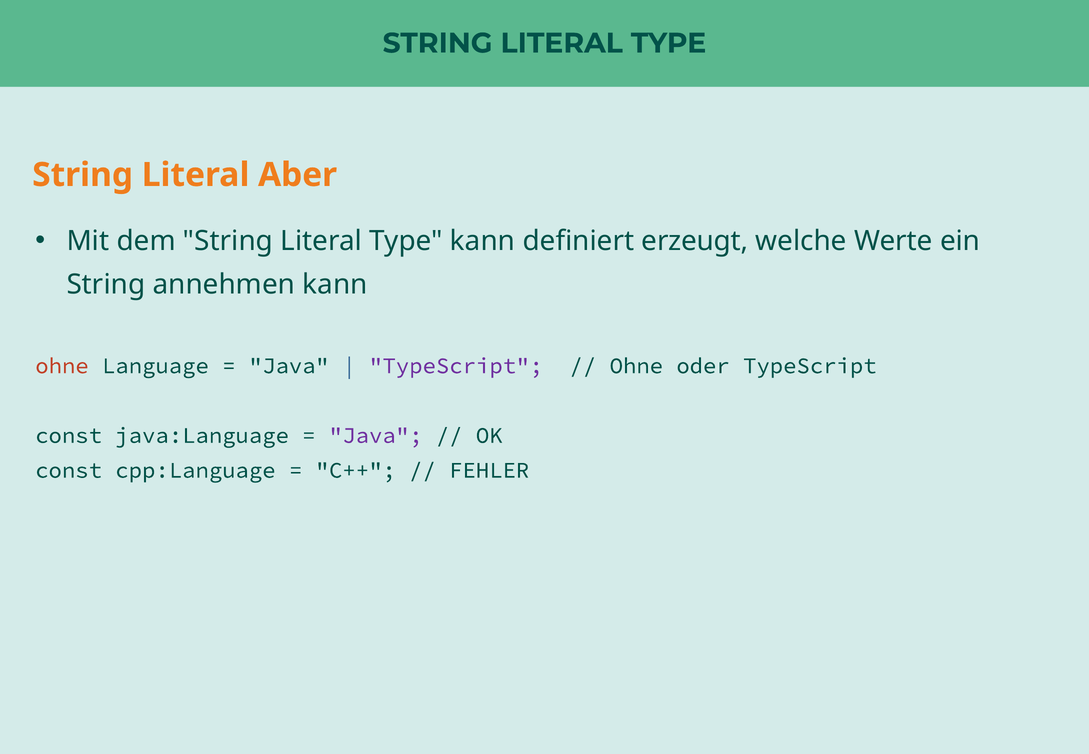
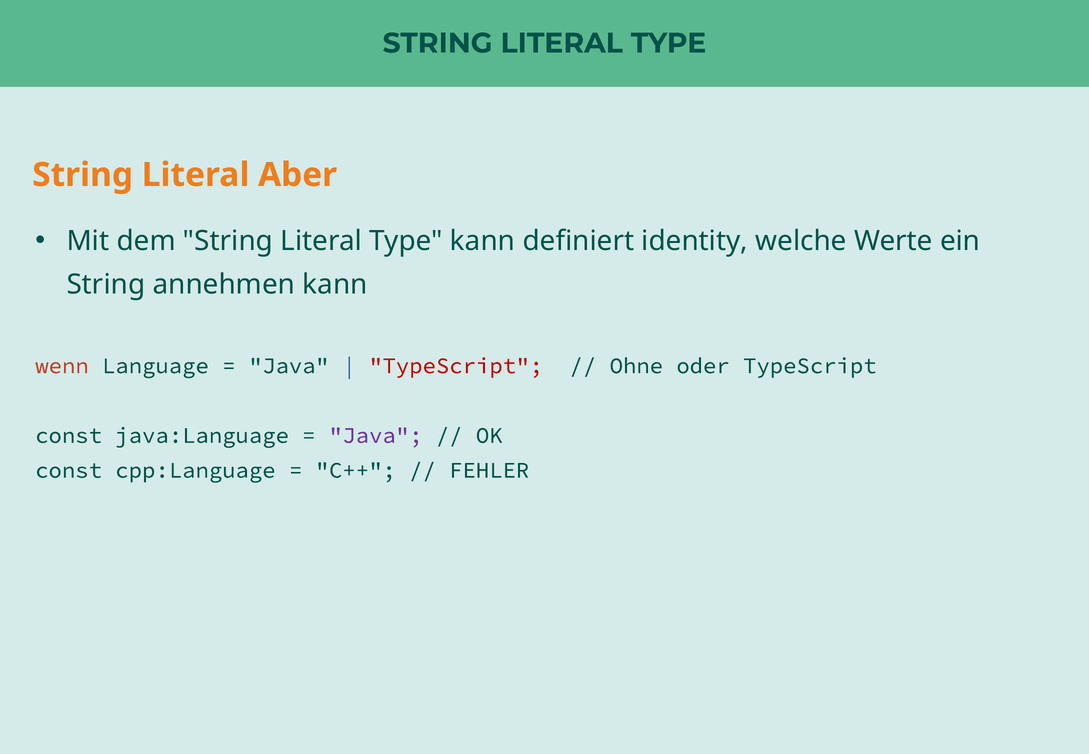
erzeugt: erzeugt -> identity
ohne at (62, 366): ohne -> wenn
TypeScript at (456, 366) colour: purple -> red
